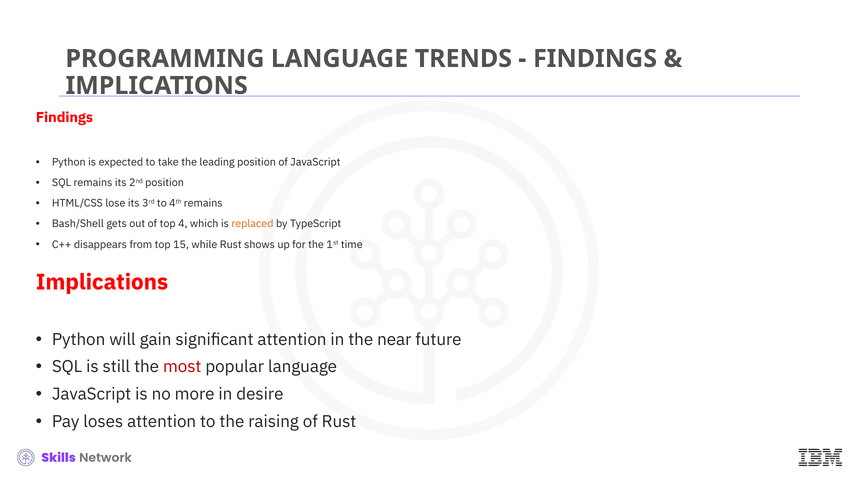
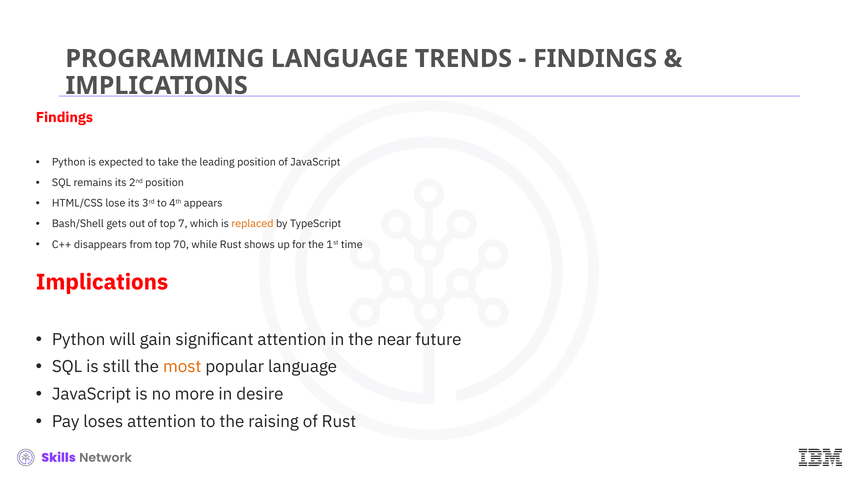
4th remains: remains -> appears
4: 4 -> 7
15: 15 -> 70
most colour: red -> orange
